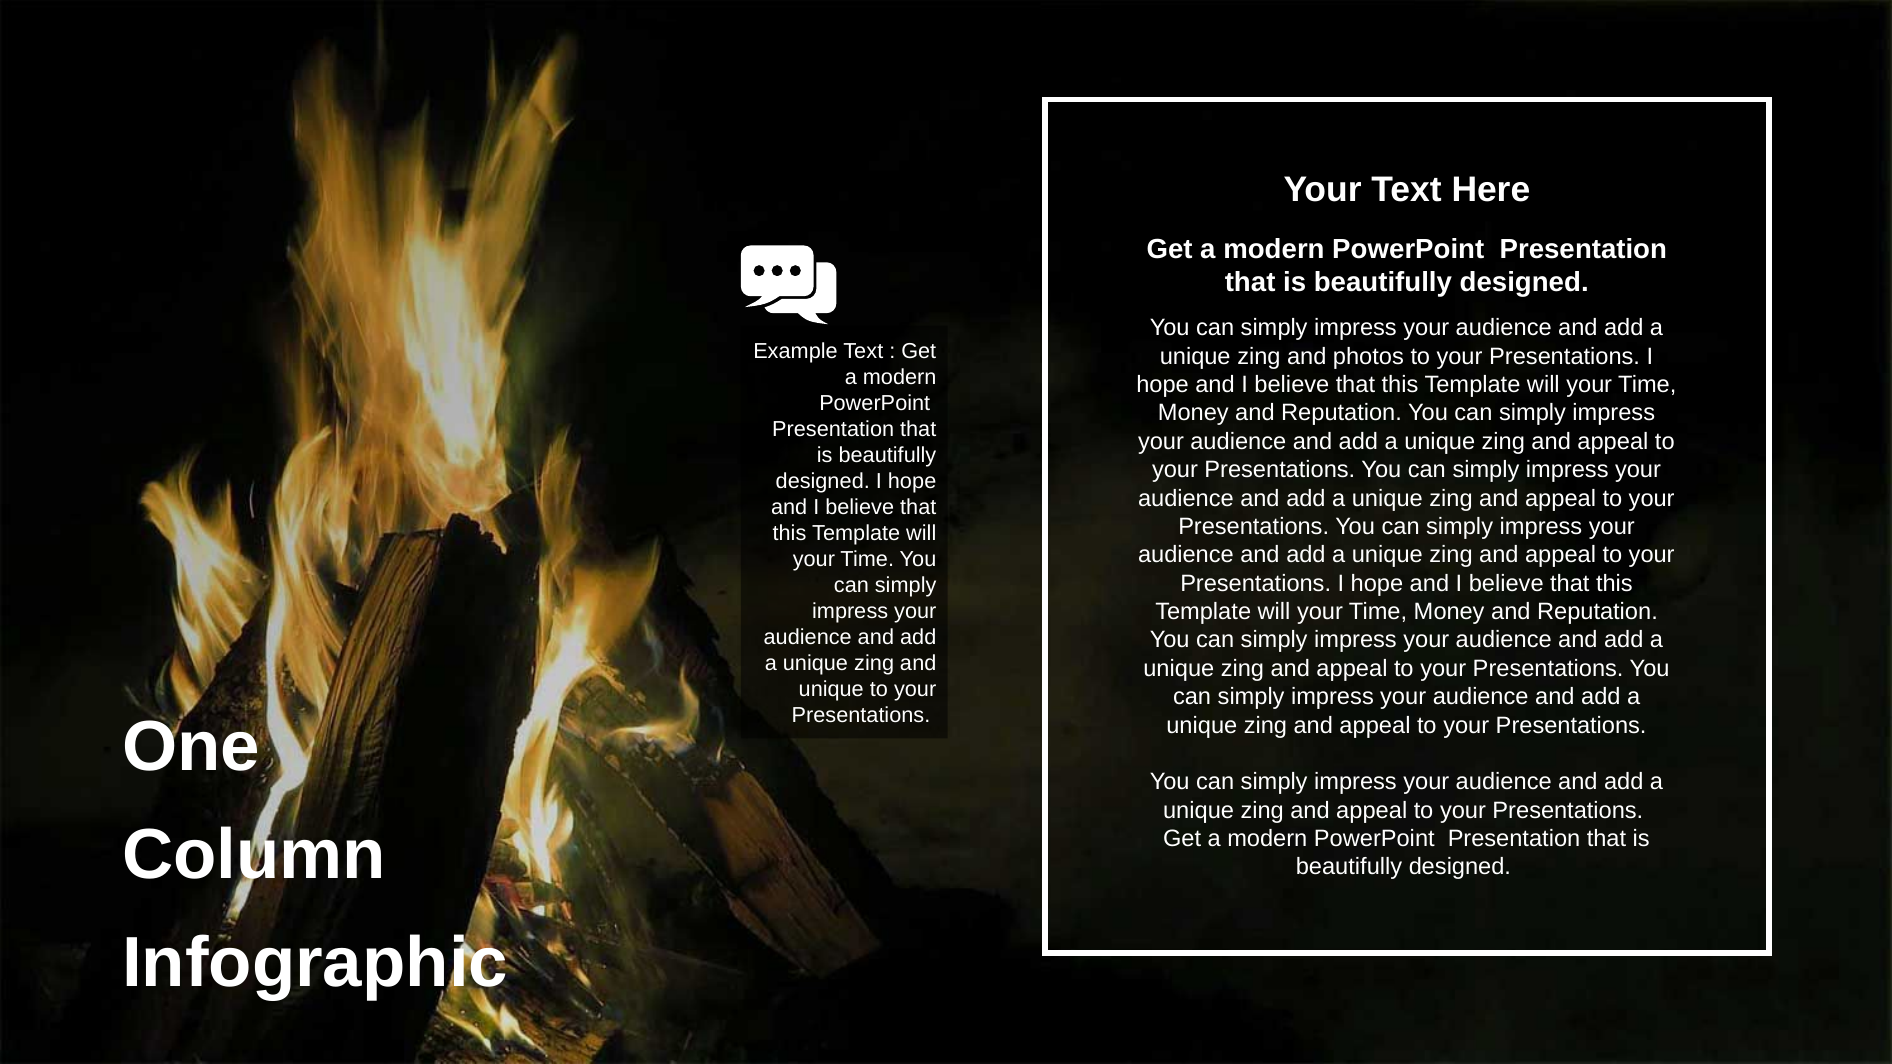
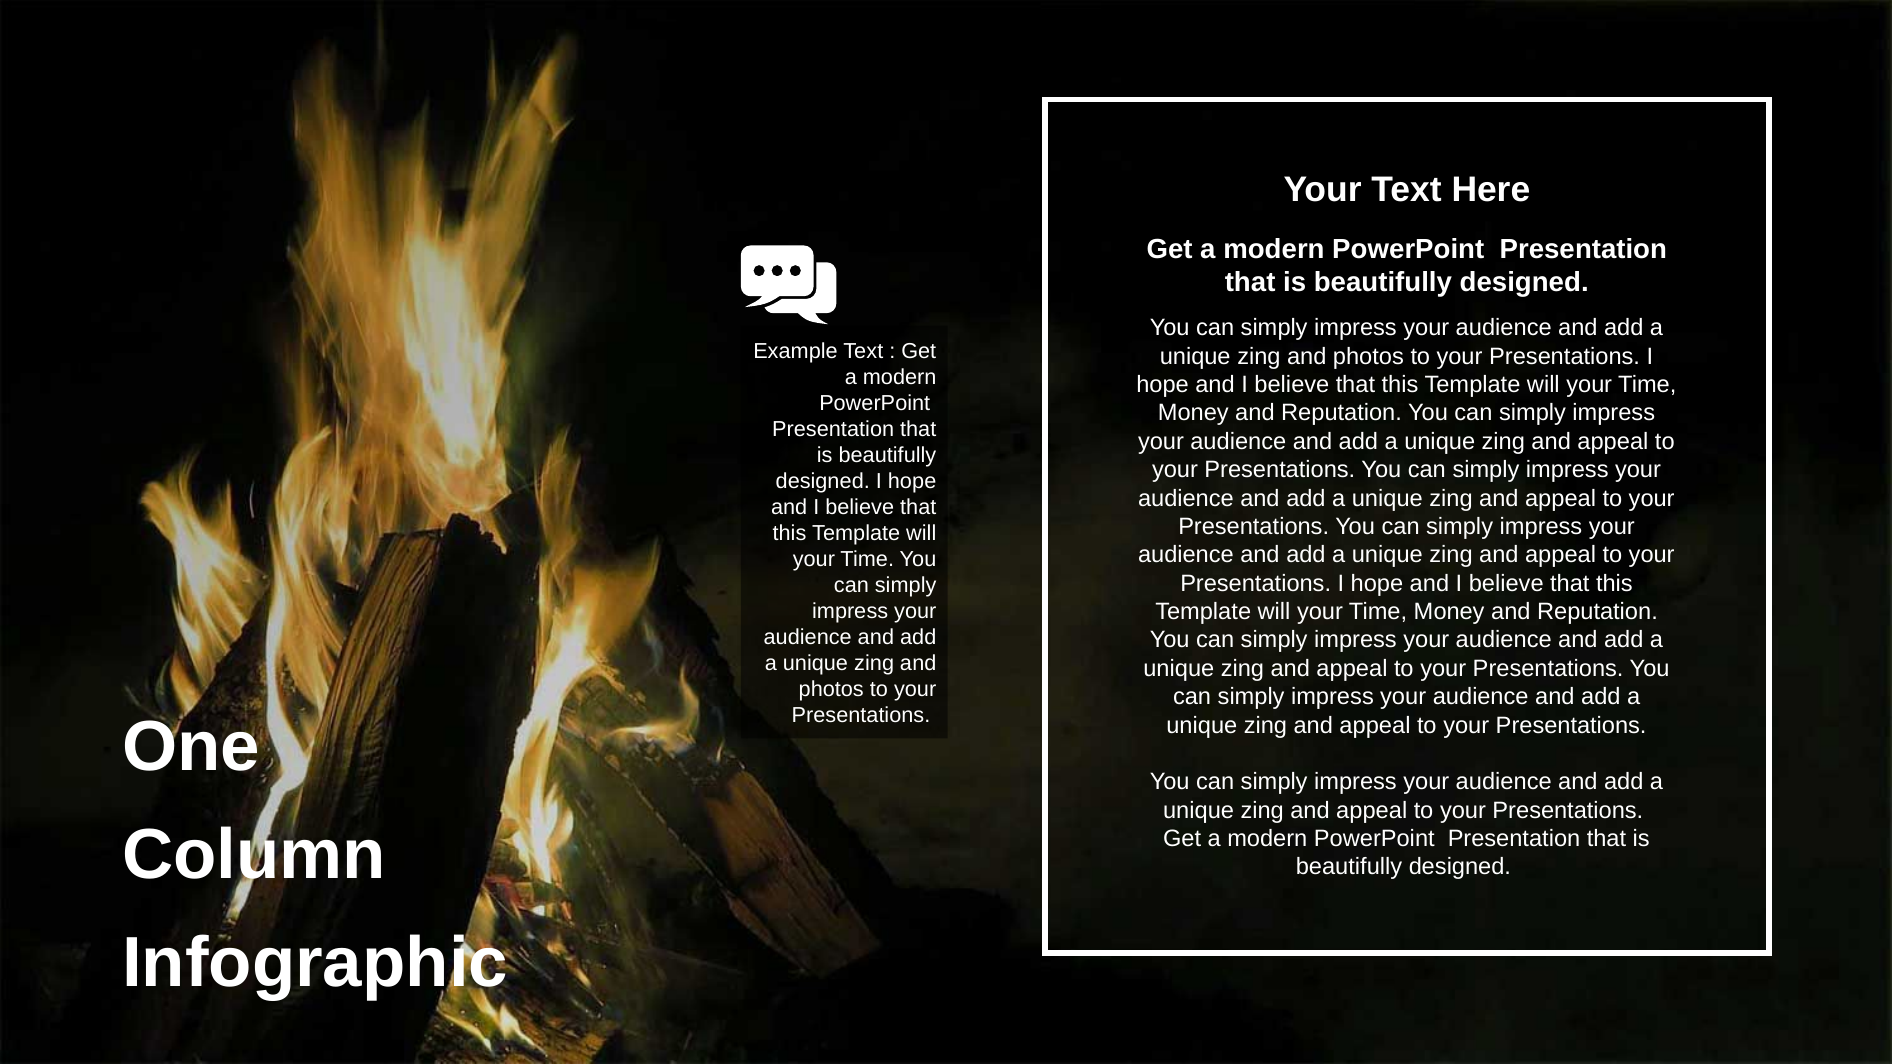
unique at (831, 690): unique -> photos
